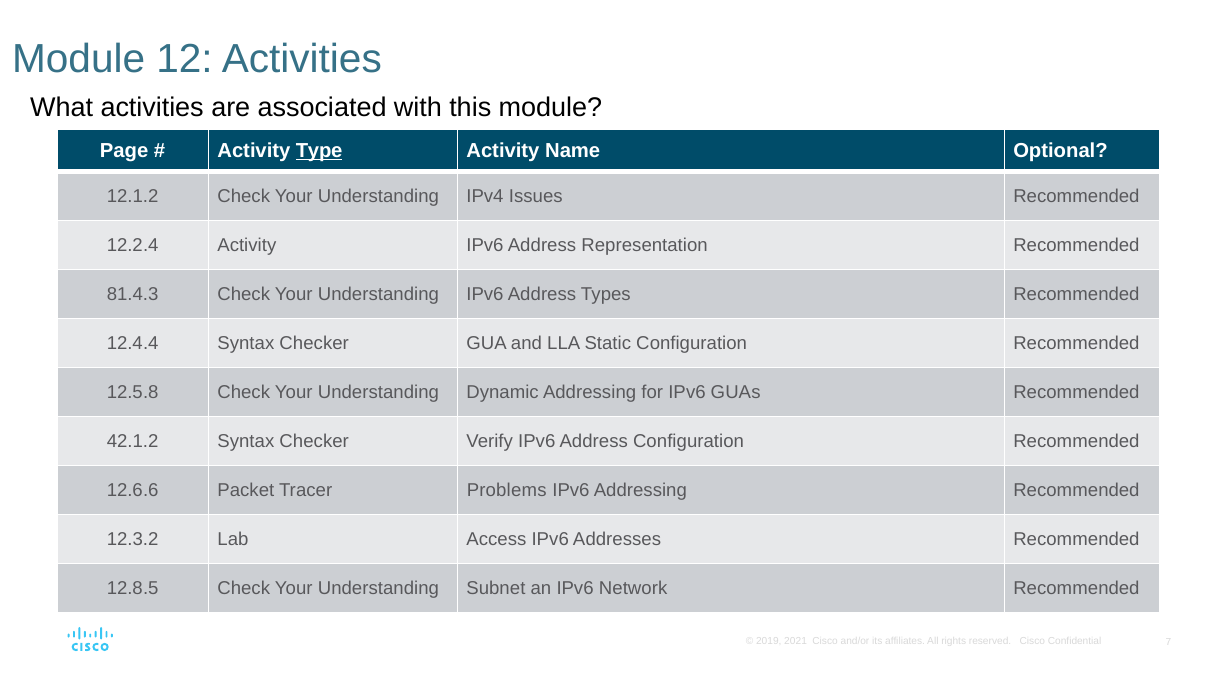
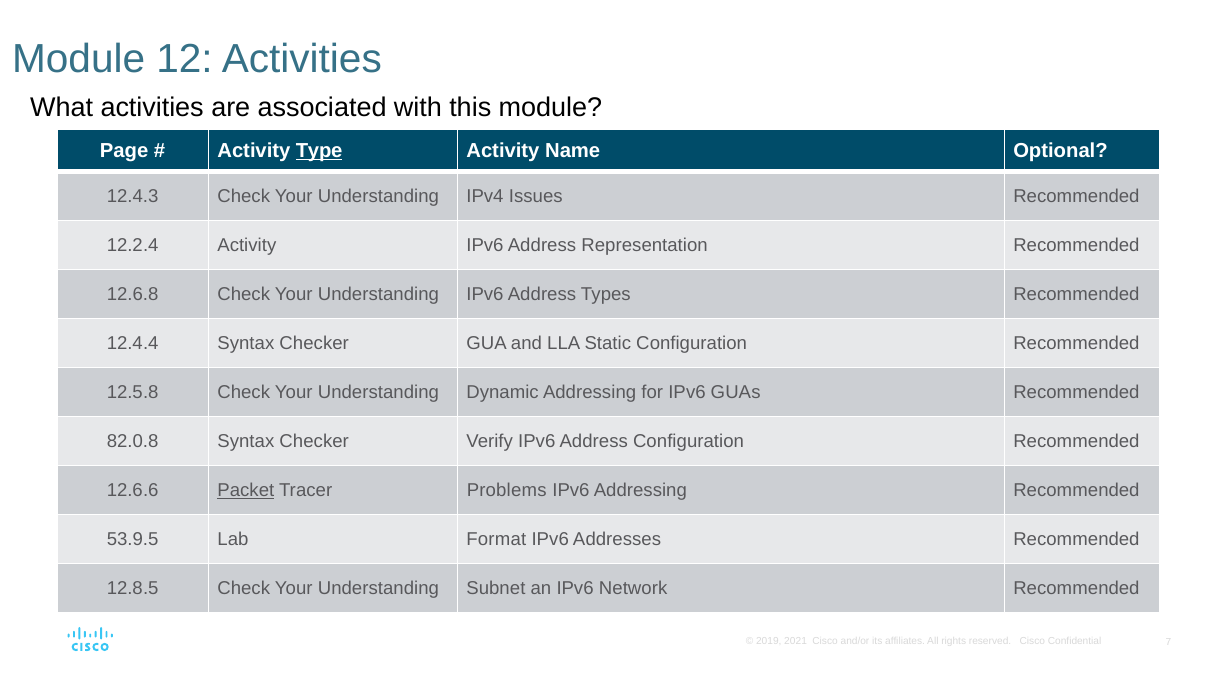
12.1.2: 12.1.2 -> 12.4.3
81.4.3: 81.4.3 -> 12.6.8
42.1.2: 42.1.2 -> 82.0.8
Packet underline: none -> present
12.3.2: 12.3.2 -> 53.9.5
Access: Access -> Format
